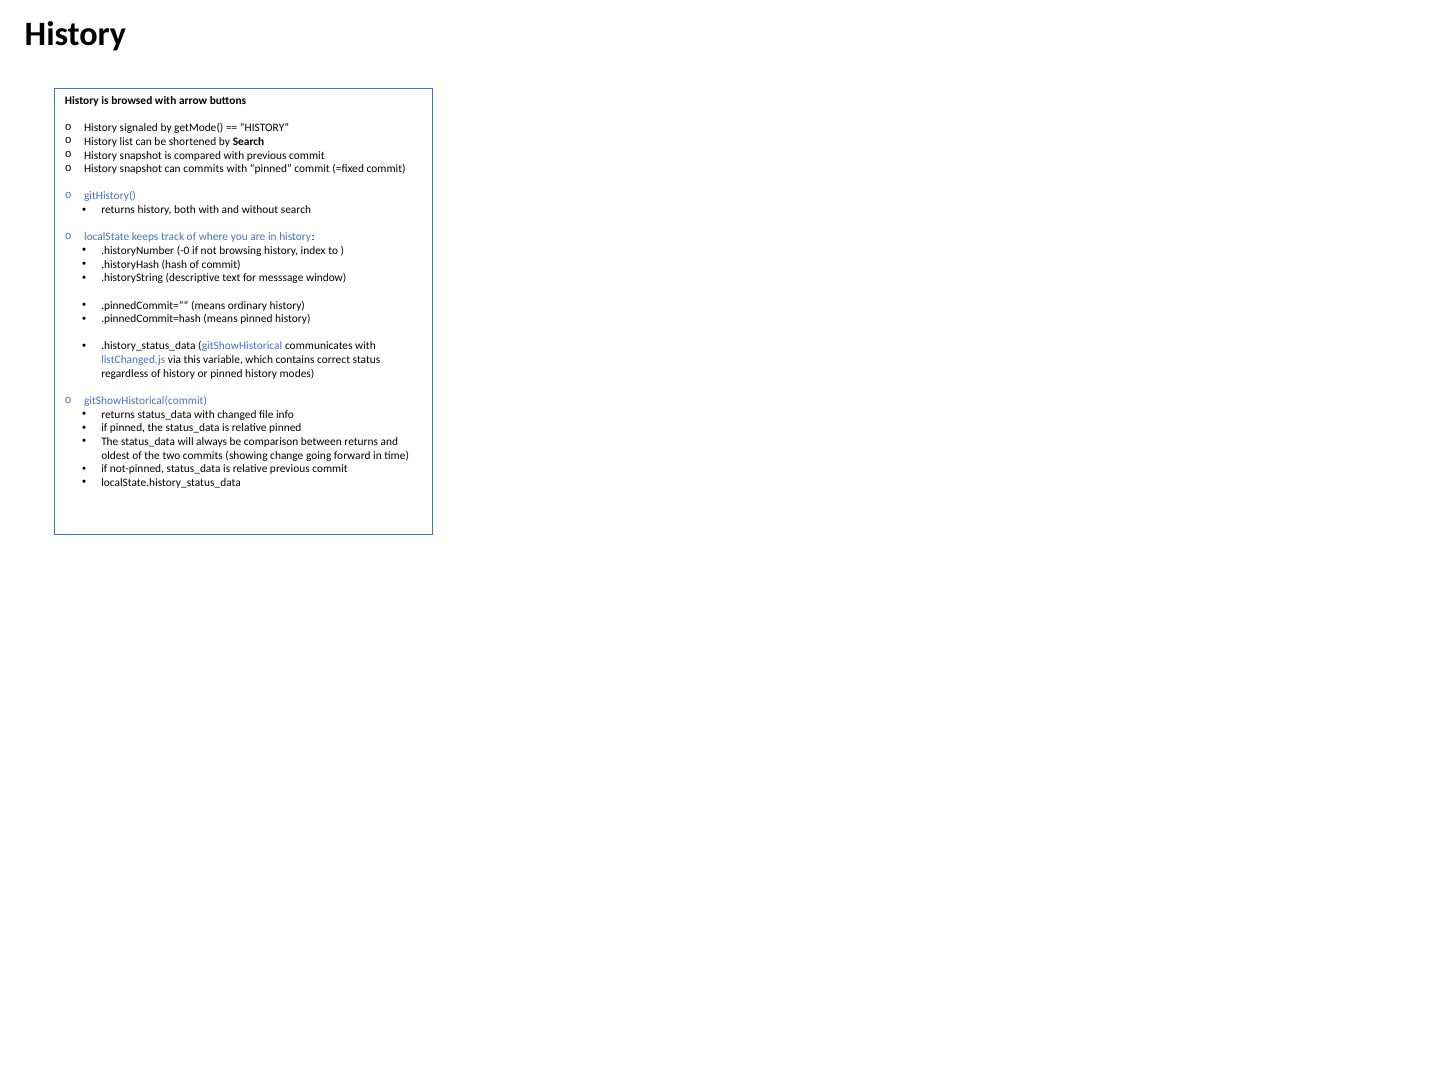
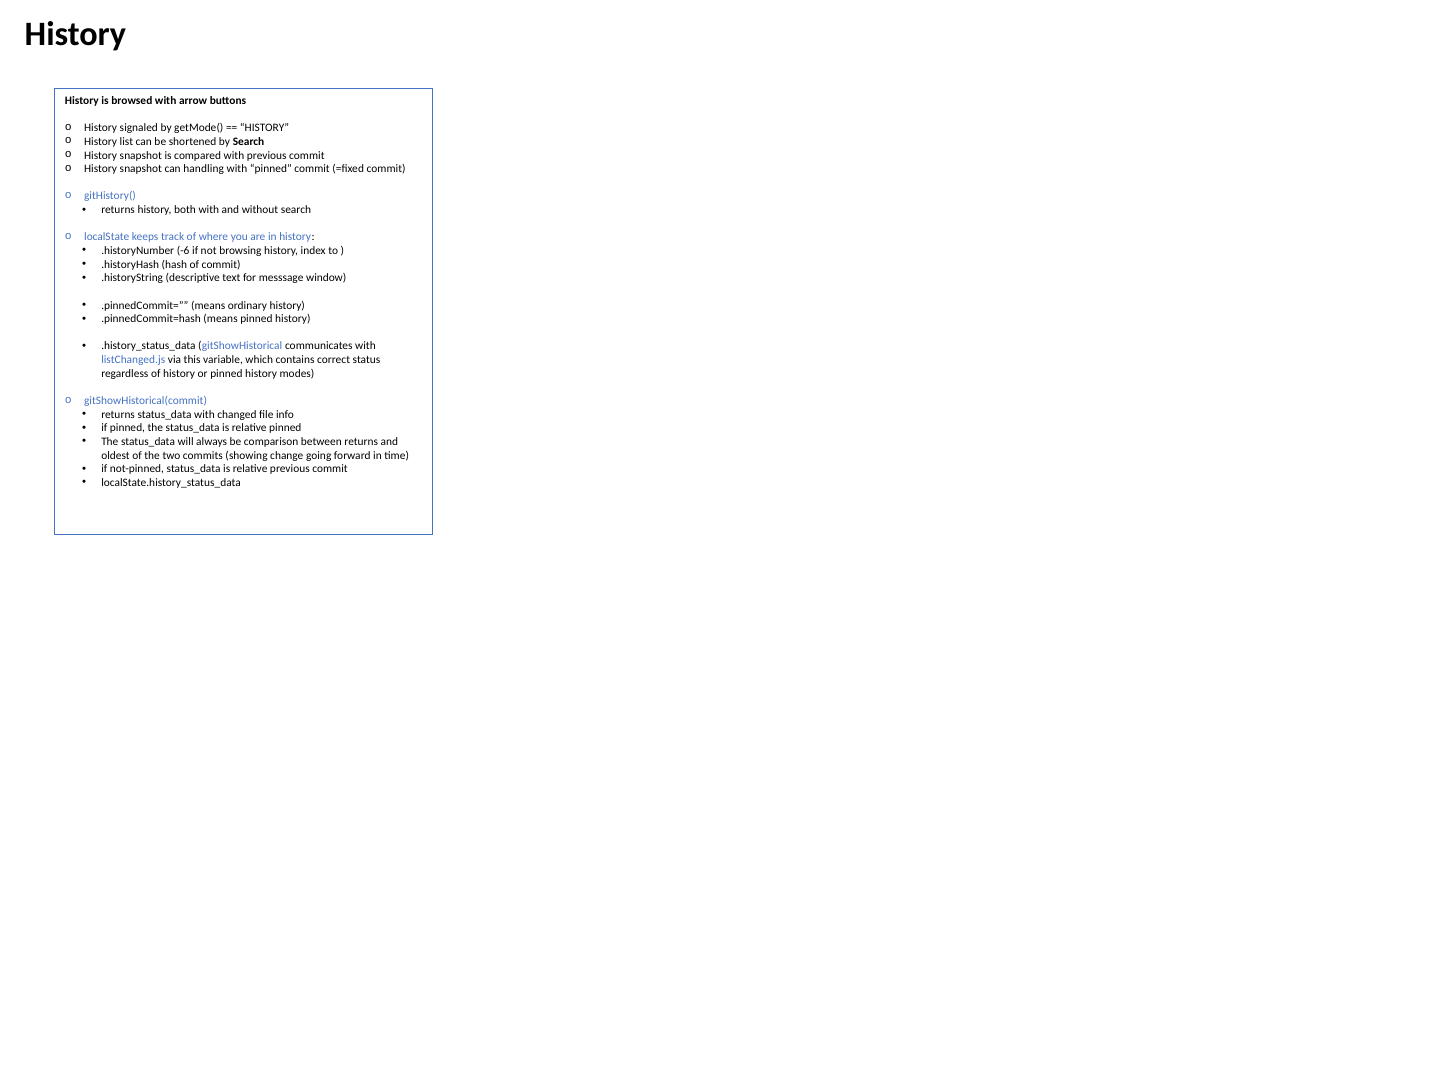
can commits: commits -> handling
-0: -0 -> -6
